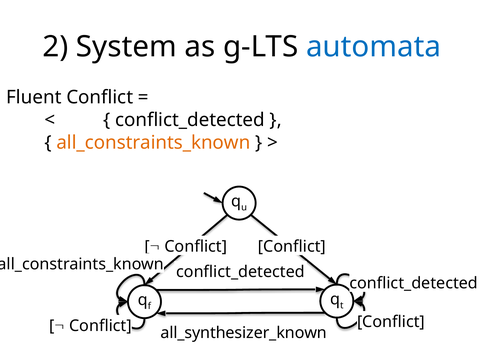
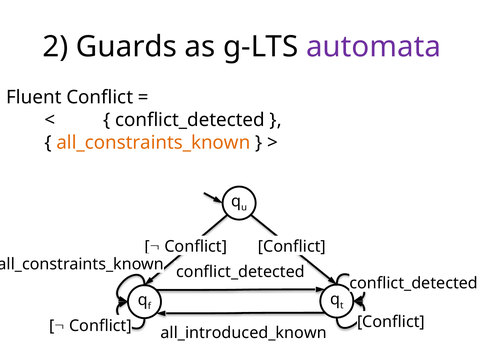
System: System -> Guards
automata colour: blue -> purple
all_synthesizer_known: all_synthesizer_known -> all_introduced_known
